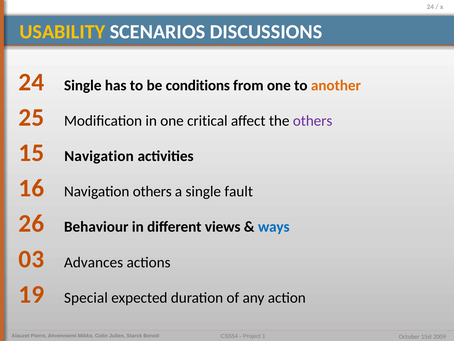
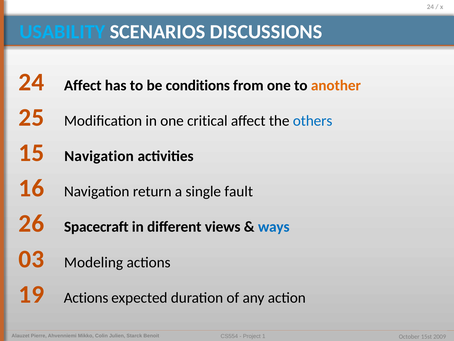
USABILITY colour: yellow -> light blue
24 Single: Single -> Affect
others at (313, 121) colour: purple -> blue
Navigation others: others -> return
Behaviour: Behaviour -> Spacecraft
Advances: Advances -> Modeling
19 Special: Special -> Actions
